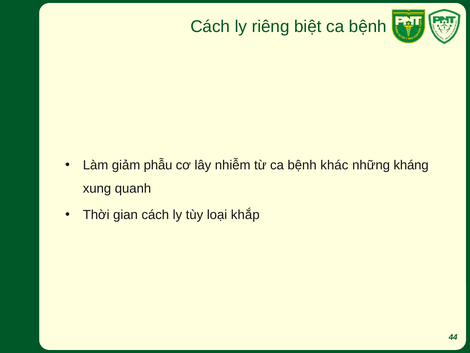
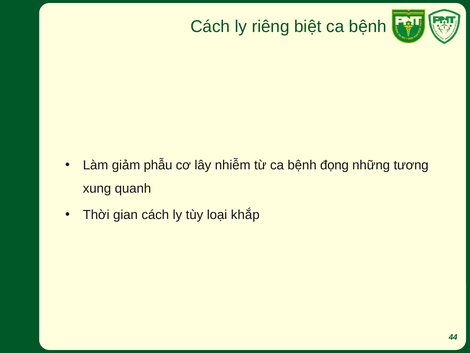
khác: khác -> đọng
kháng: kháng -> tương
